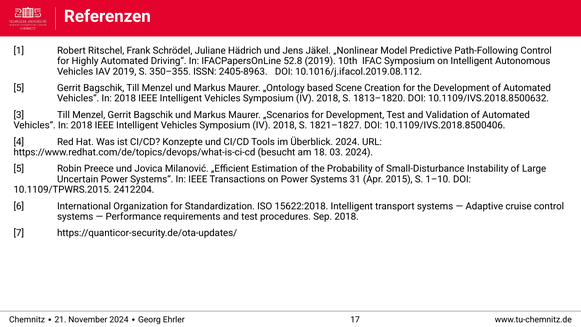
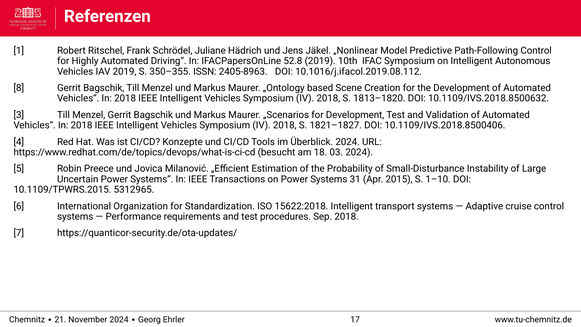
5 at (19, 88): 5 -> 8
2412204: 2412204 -> 5312965
